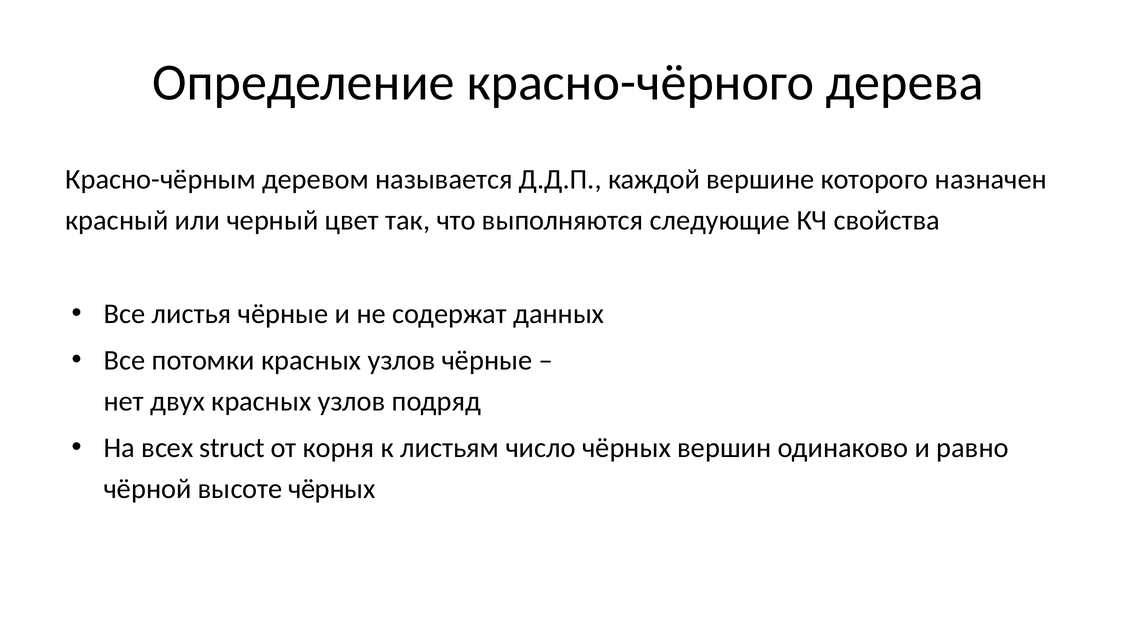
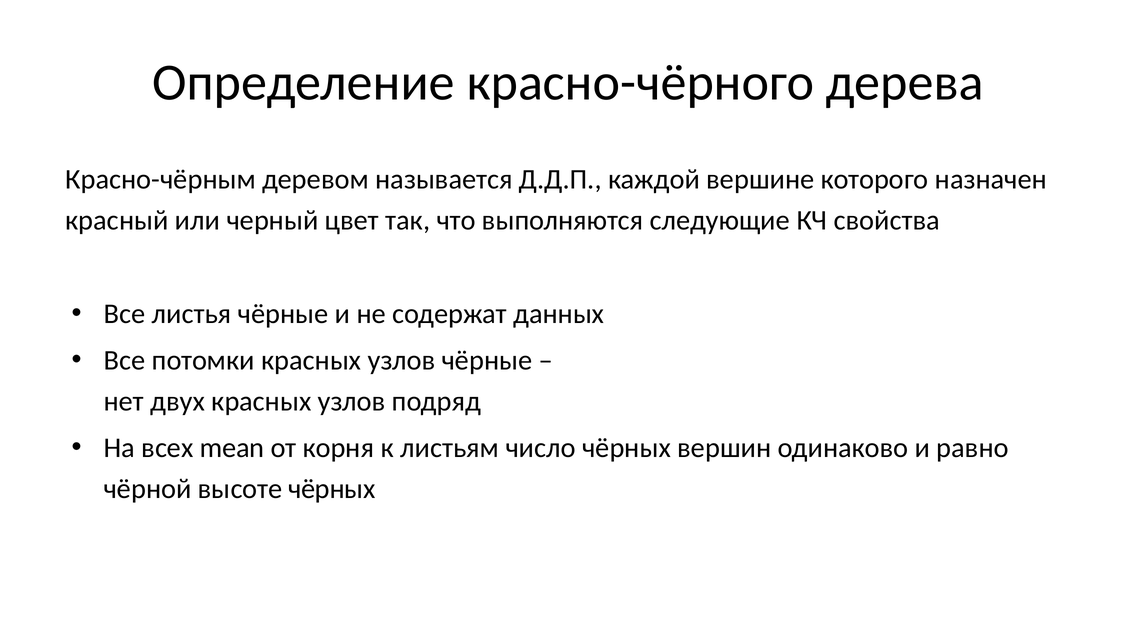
struct: struct -> mean
